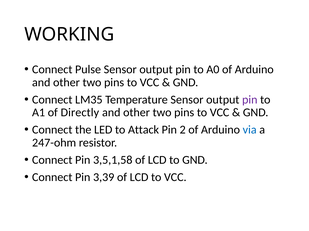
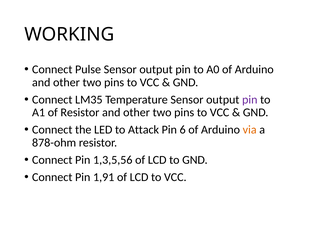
of Directly: Directly -> Resistor
2: 2 -> 6
via colour: blue -> orange
247-ohm: 247-ohm -> 878-ohm
3,5,1,58: 3,5,1,58 -> 1,3,5,56
3,39: 3,39 -> 1,91
